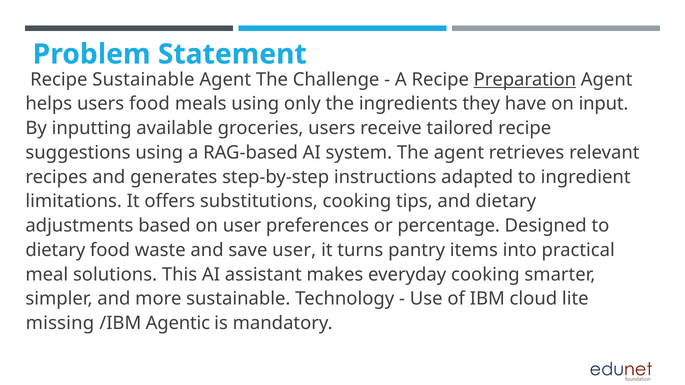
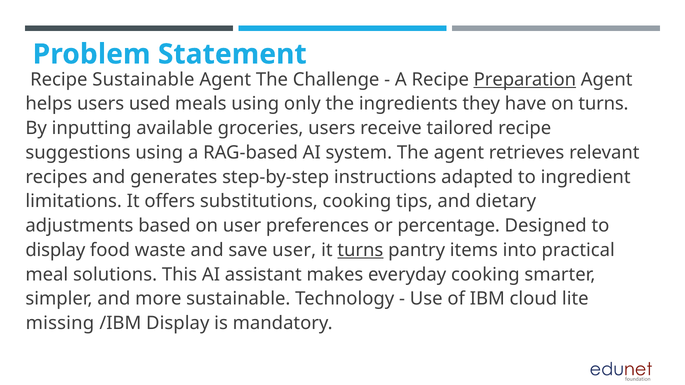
users food: food -> used
on input: input -> turns
dietary at (55, 250): dietary -> display
turns at (360, 250) underline: none -> present
/IBM Agentic: Agentic -> Display
